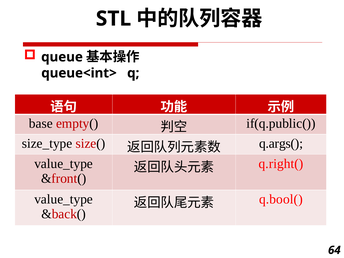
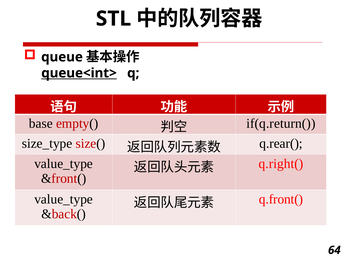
queue<int> underline: none -> present
if(q.public(: if(q.public( -> if(q.return(
q.args(: q.args( -> q.rear(
q.bool(: q.bool( -> q.front(
